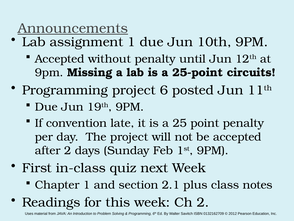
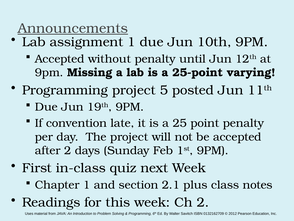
circuits: circuits -> varying
6: 6 -> 5
